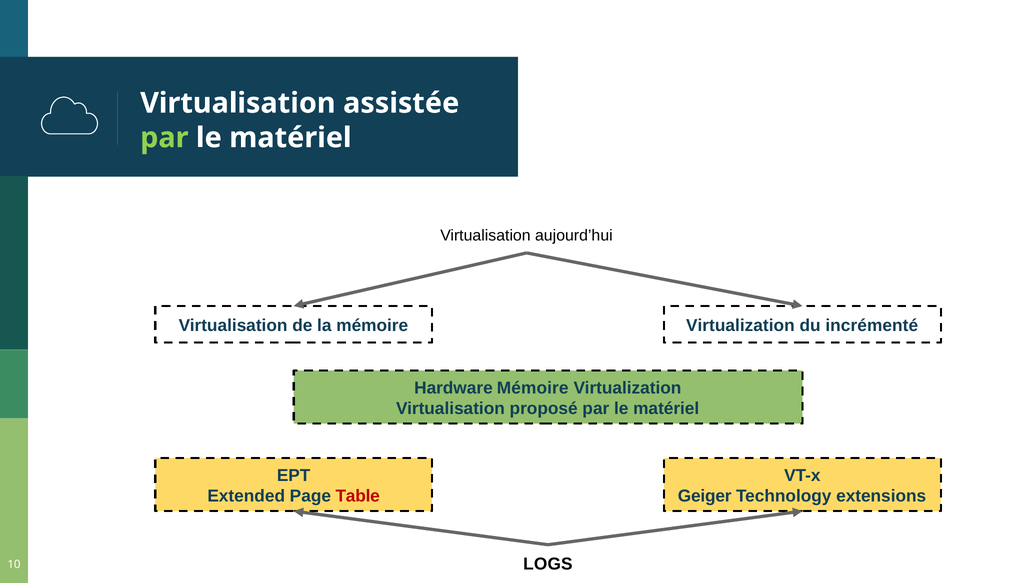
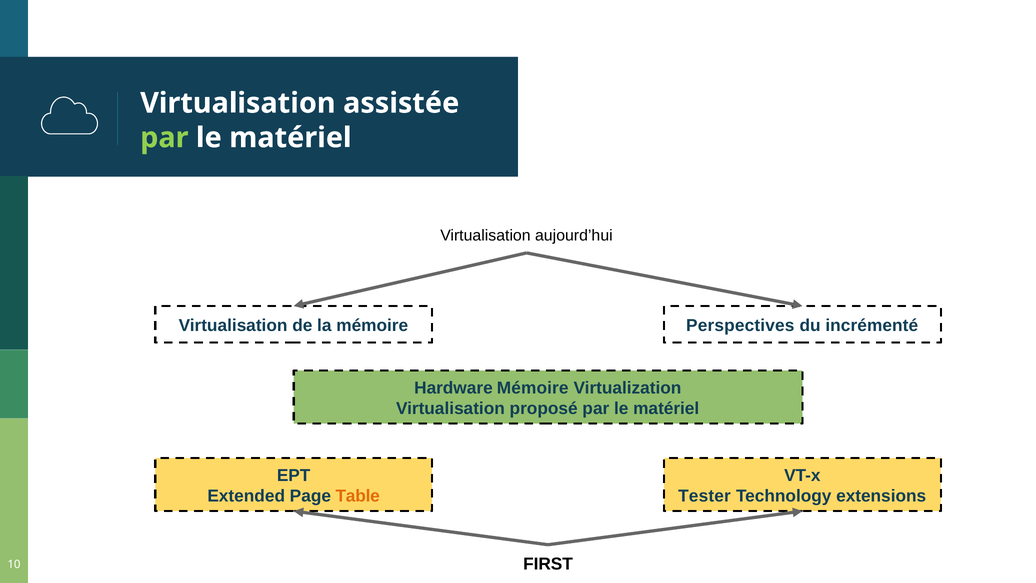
la mémoire Virtualization: Virtualization -> Perspectives
Table colour: red -> orange
Geiger: Geiger -> Tester
LOGS: LOGS -> FIRST
